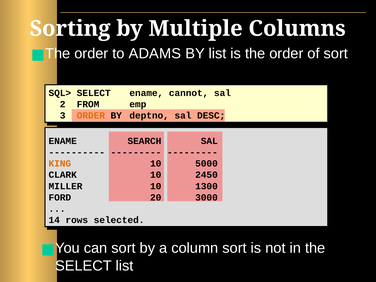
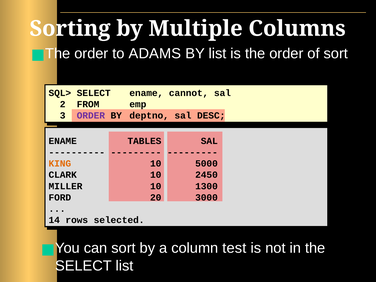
ORDER at (91, 116) colour: orange -> purple
SEARCH: SEARCH -> TABLES
column sort: sort -> test
